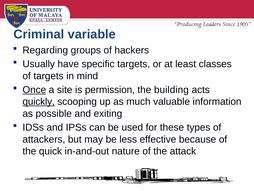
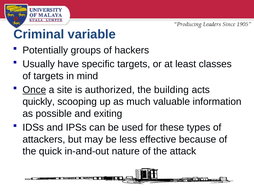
Regarding: Regarding -> Potentially
permission: permission -> authorized
quickly underline: present -> none
